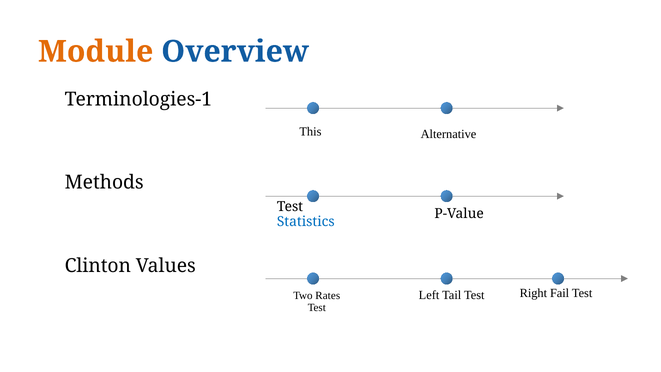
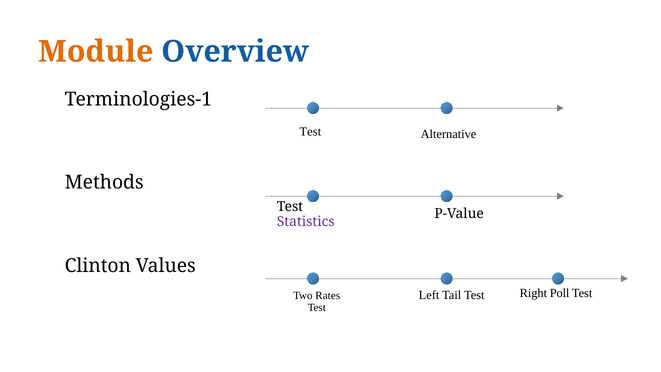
This at (310, 132): This -> Test
Statistics colour: blue -> purple
Fail: Fail -> Poll
